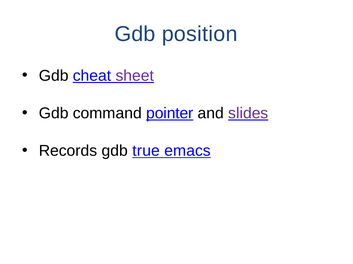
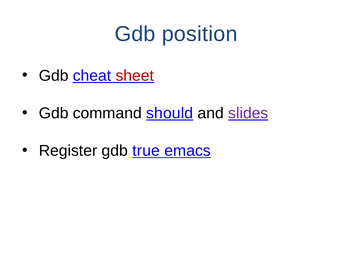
sheet colour: purple -> red
pointer: pointer -> should
Records: Records -> Register
